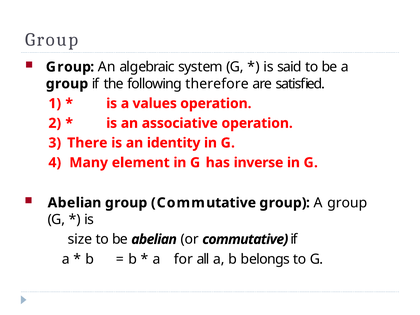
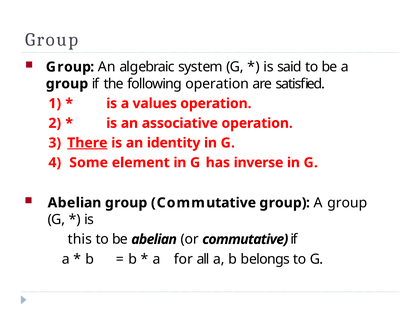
following therefore: therefore -> operation
There underline: none -> present
Many: Many -> Some
size: size -> this
